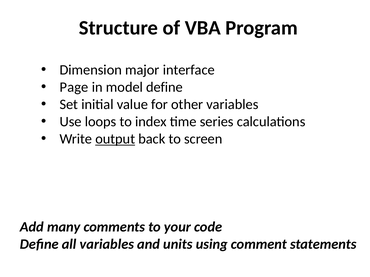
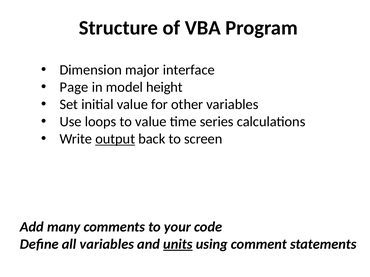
model define: define -> height
to index: index -> value
units underline: none -> present
